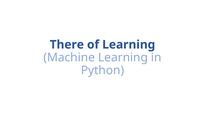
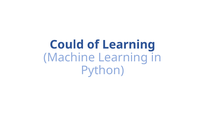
There: There -> Could
